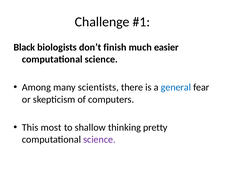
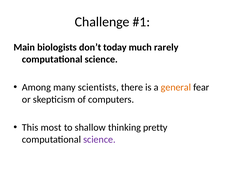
Black: Black -> Main
finish: finish -> today
easier: easier -> rarely
general colour: blue -> orange
